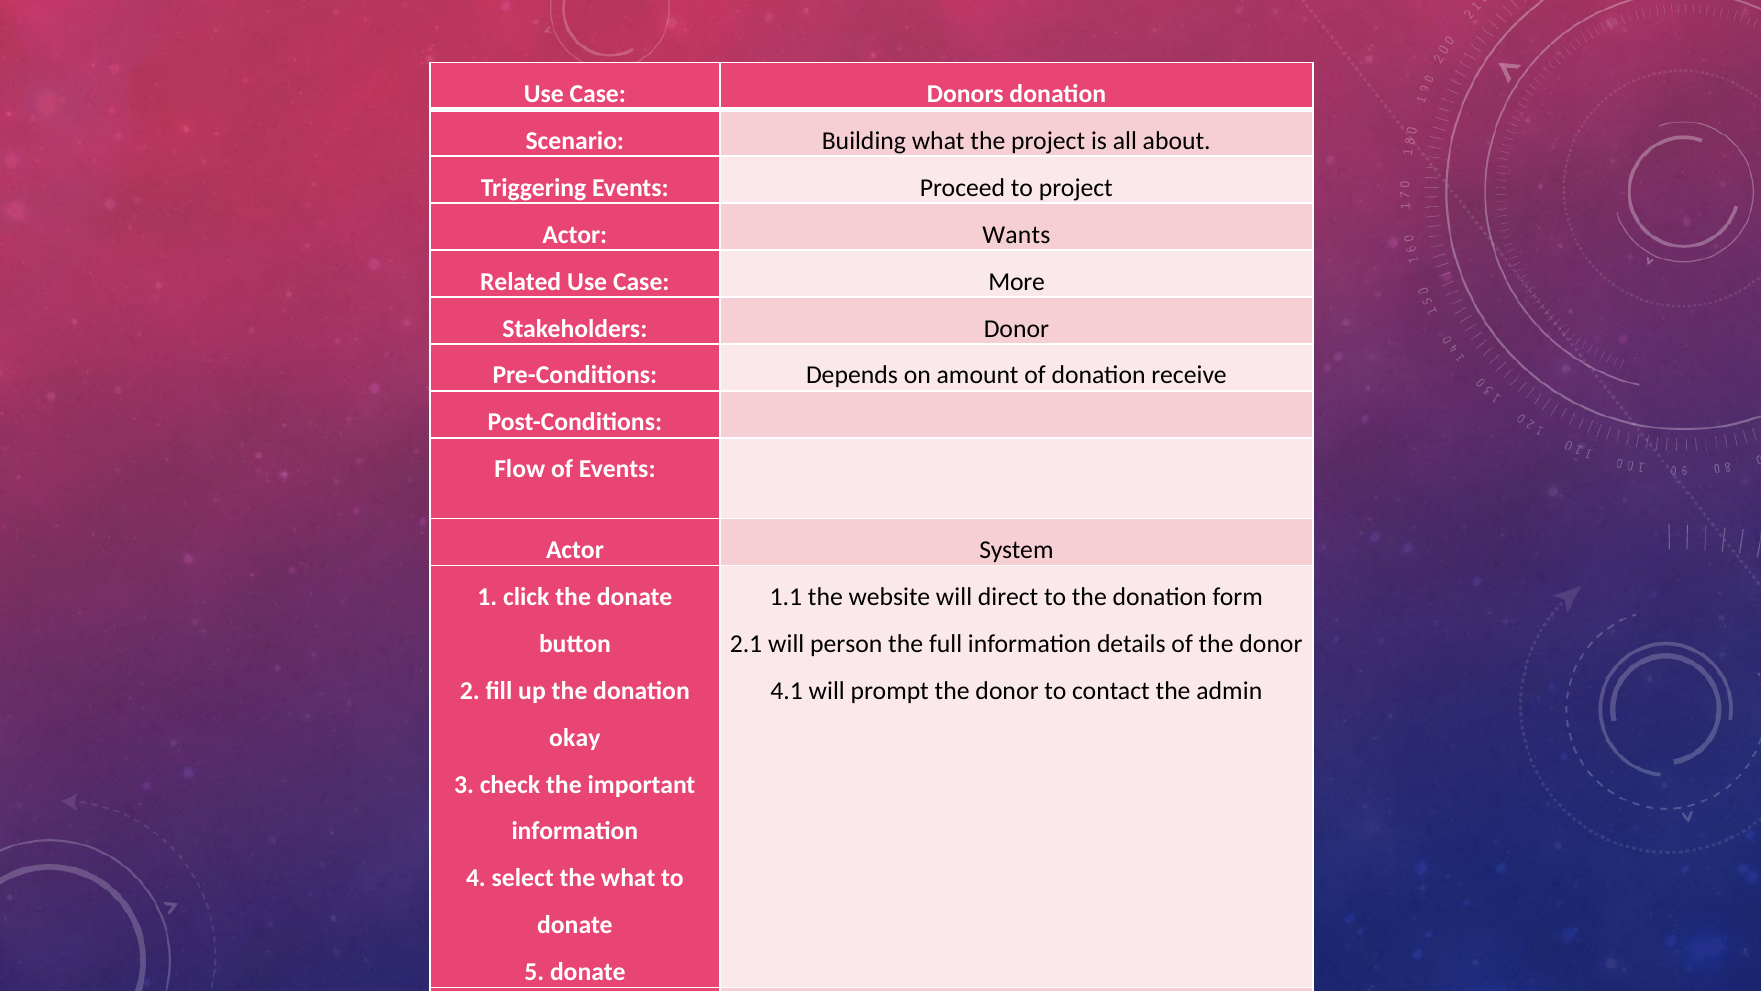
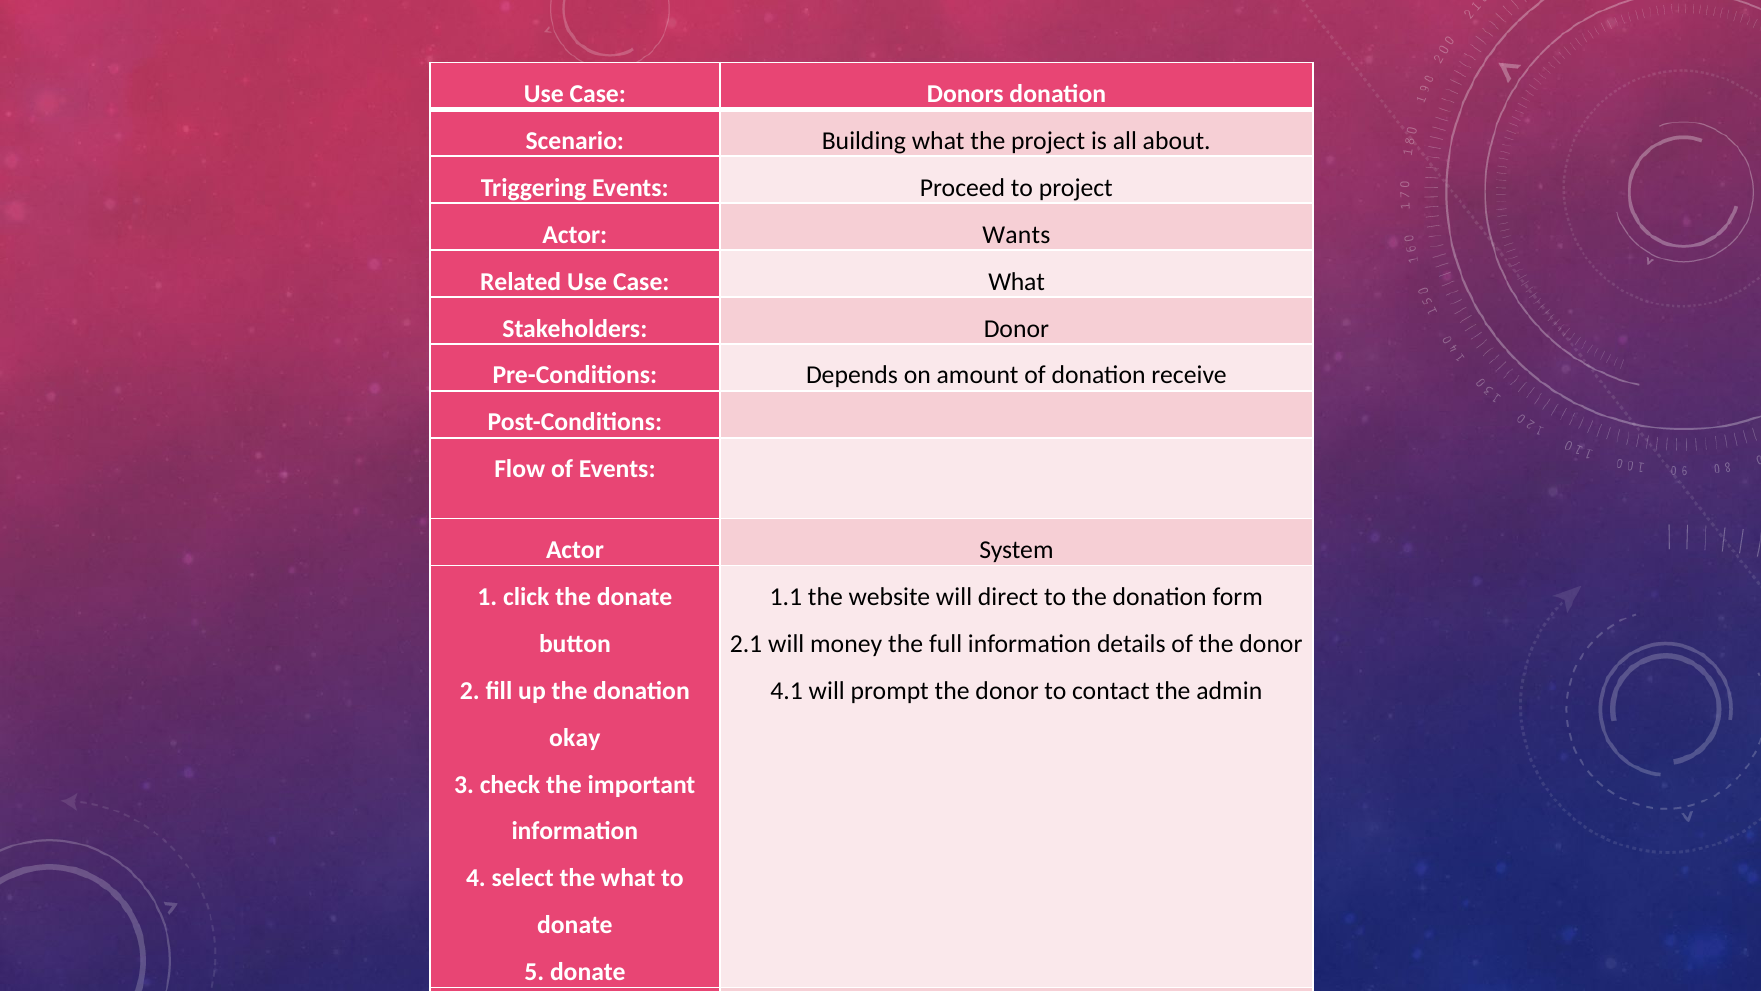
Case More: More -> What
person: person -> money
